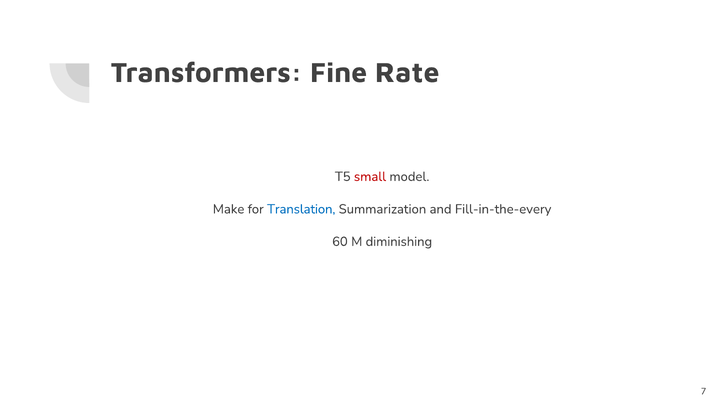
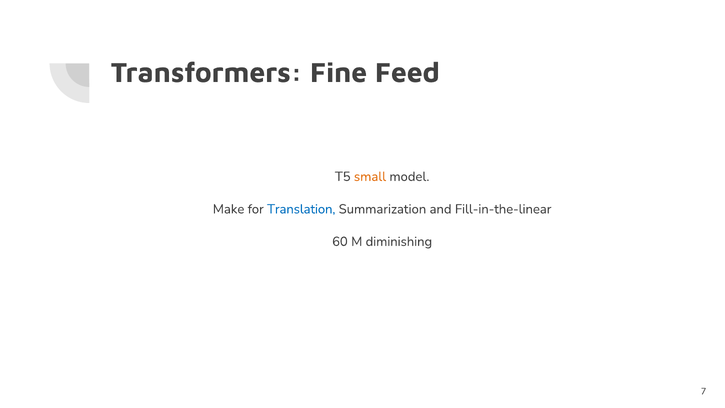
Rate: Rate -> Feed
small colour: red -> orange
Fill-in-the-every: Fill-in-the-every -> Fill-in-the-linear
